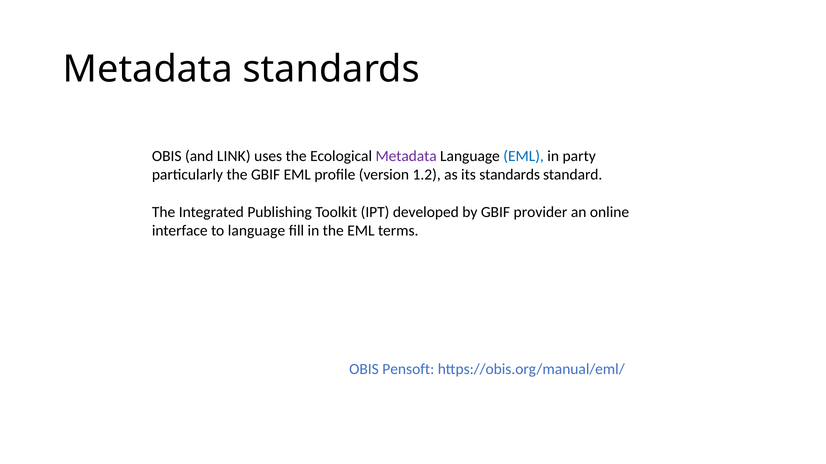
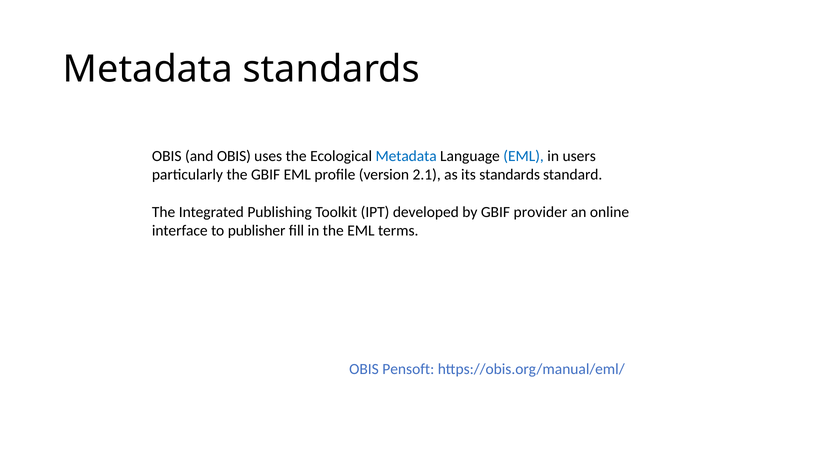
and LINK: LINK -> OBIS
Metadata at (406, 156) colour: purple -> blue
party: party -> users
1.2: 1.2 -> 2.1
to language: language -> publisher
